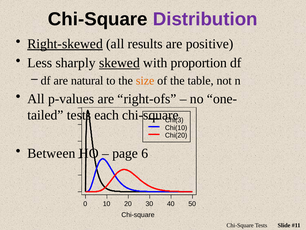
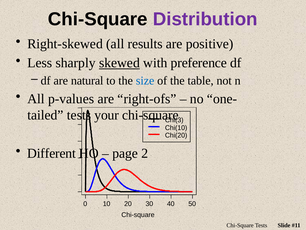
Right-skewed underline: present -> none
proportion: proportion -> preference
size colour: orange -> blue
each: each -> your
Between: Between -> Different
6: 6 -> 2
